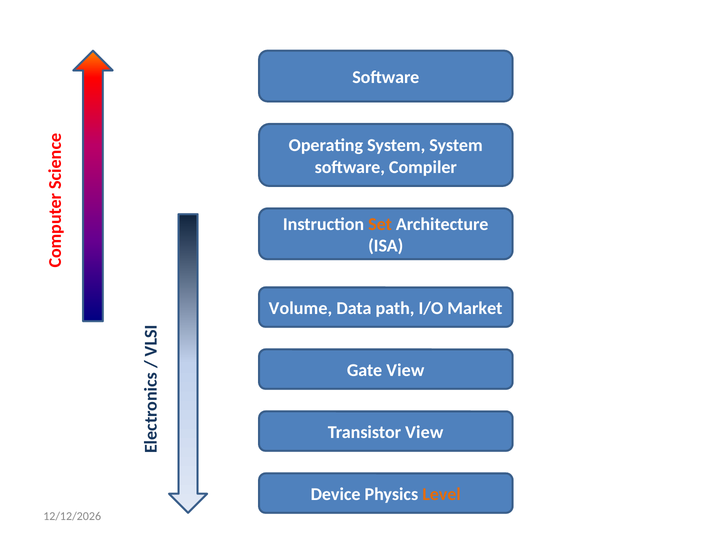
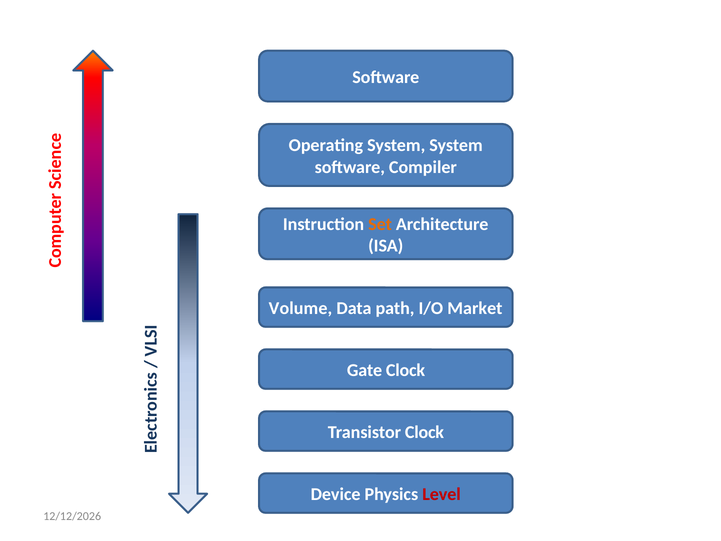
Gate View: View -> Clock
Transistor View: View -> Clock
Level colour: orange -> red
